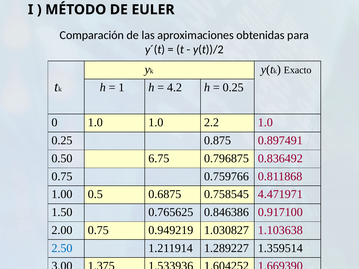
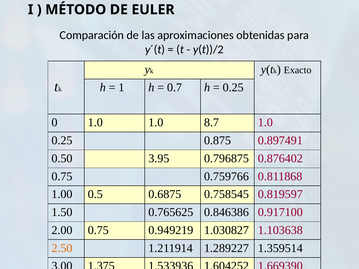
4.2: 4.2 -> 0.7
2.2: 2.2 -> 8.7
6.75: 6.75 -> 3.95
0.836492: 0.836492 -> 0.876402
4.471971: 4.471971 -> 0.819597
2.50 colour: blue -> orange
